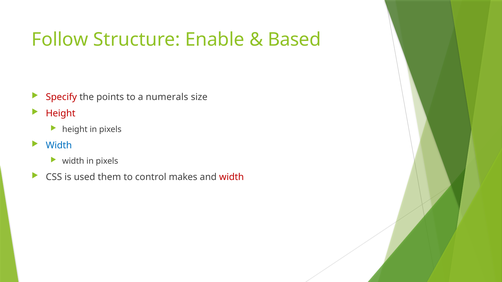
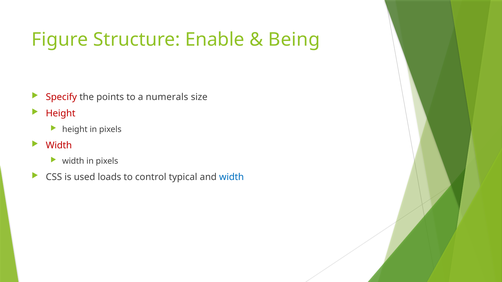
Follow: Follow -> Figure
Based: Based -> Being
Width at (59, 145) colour: blue -> red
them: them -> loads
makes: makes -> typical
width at (232, 177) colour: red -> blue
